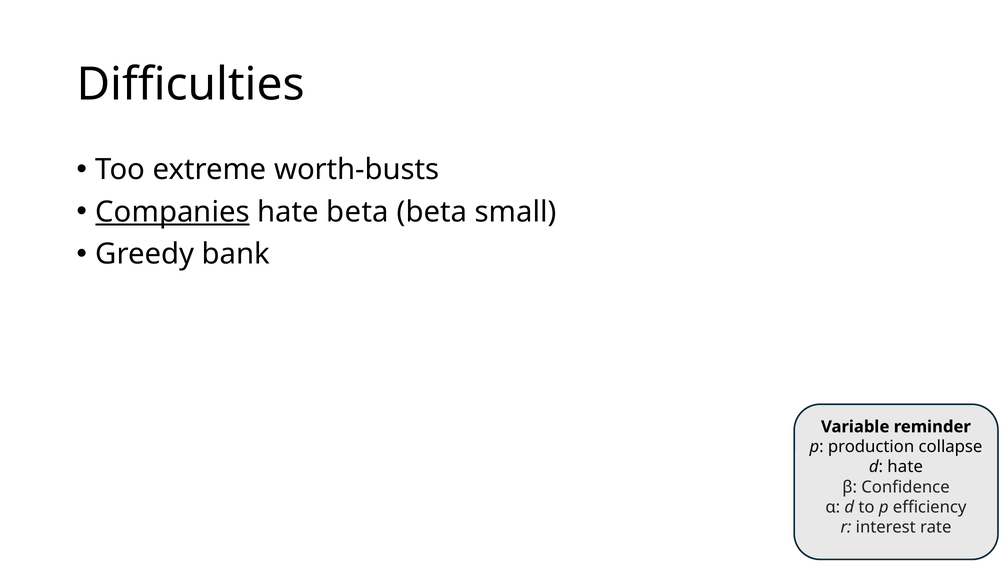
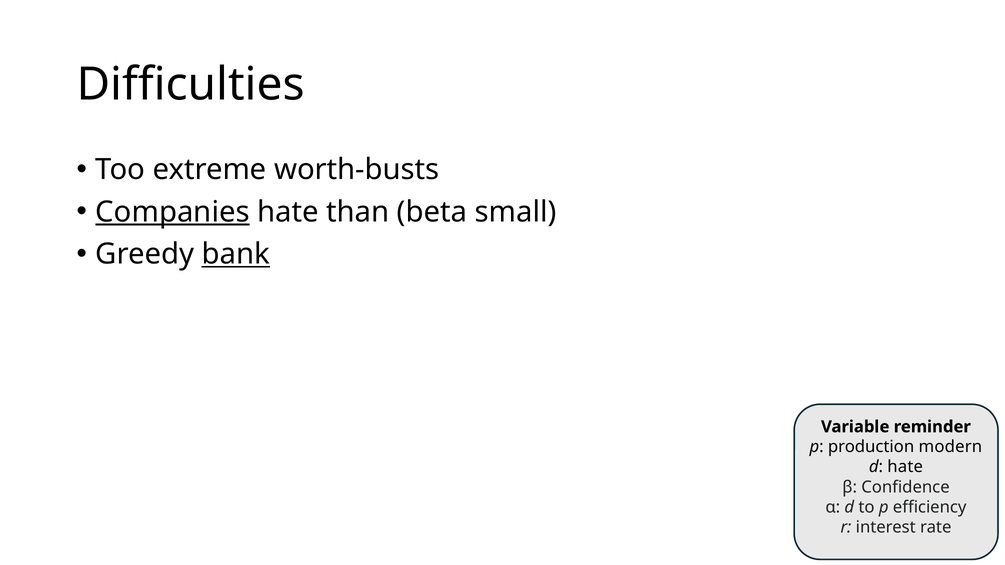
hate beta: beta -> than
bank underline: none -> present
collapse: collapse -> modern
